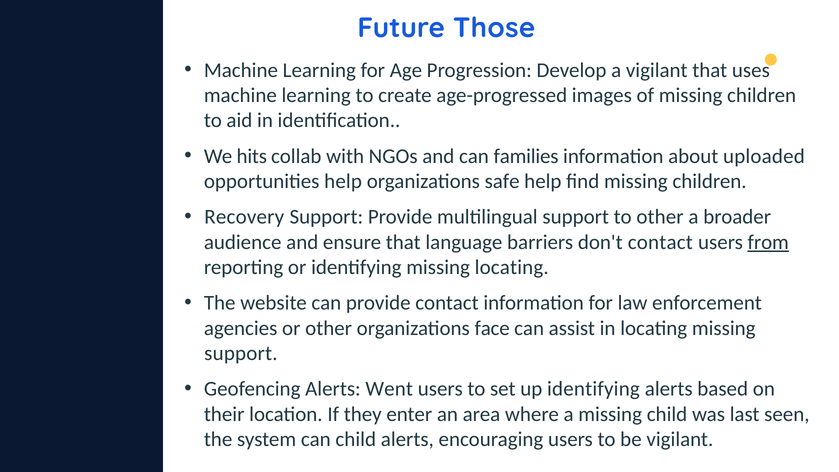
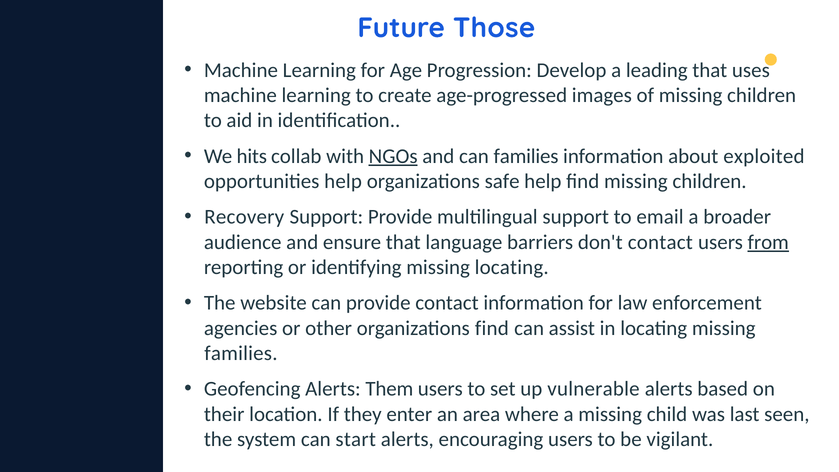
a vigilant: vigilant -> leading
NGOs underline: none -> present
uploaded: uploaded -> exploited
to other: other -> email
organizations face: face -> find
support at (241, 353): support -> families
Went: Went -> Them
up identifying: identifying -> vulnerable
can child: child -> start
